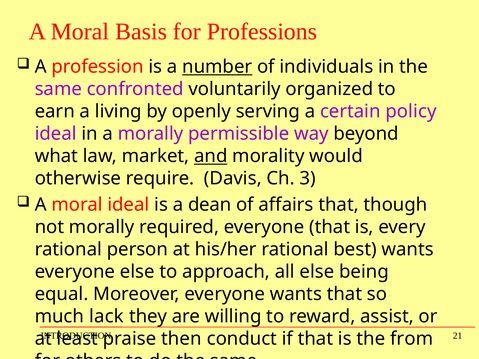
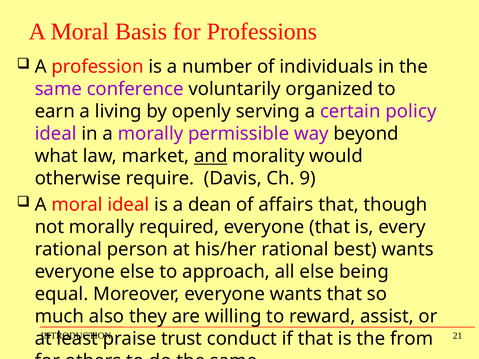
number underline: present -> none
confronted: confronted -> conference
3: 3 -> 9
lack: lack -> also
then: then -> trust
